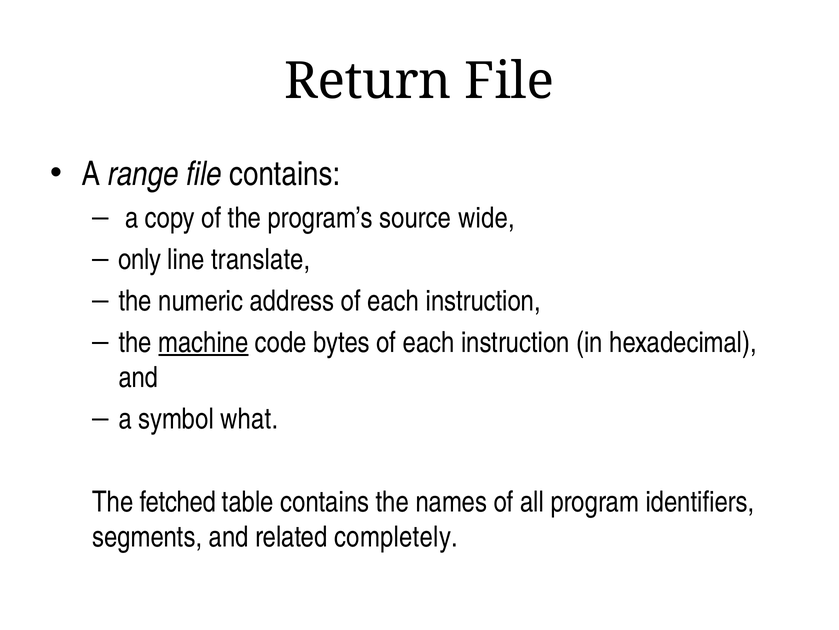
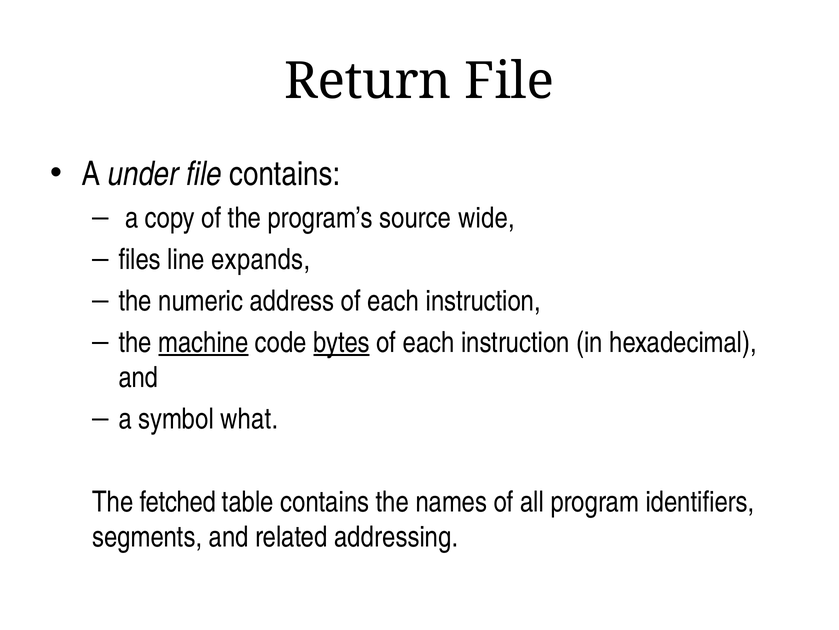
range: range -> under
only: only -> files
translate: translate -> expands
bytes underline: none -> present
completely: completely -> addressing
